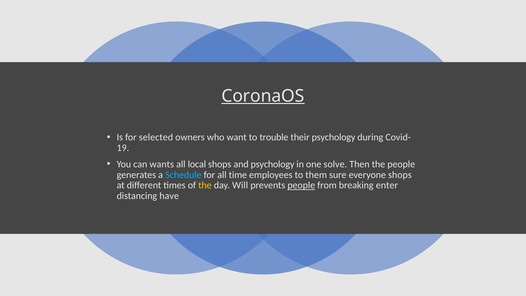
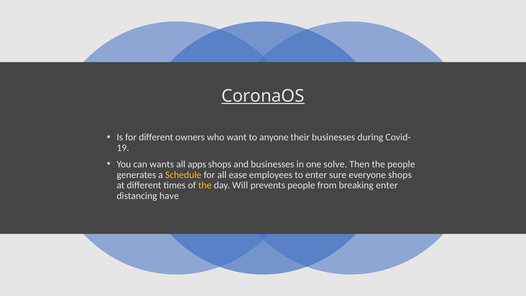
for selected: selected -> different
trouble: trouble -> anyone
their psychology: psychology -> businesses
local: local -> apps
and psychology: psychology -> businesses
Schedule colour: light blue -> yellow
time: time -> ease
to them: them -> enter
people at (301, 185) underline: present -> none
